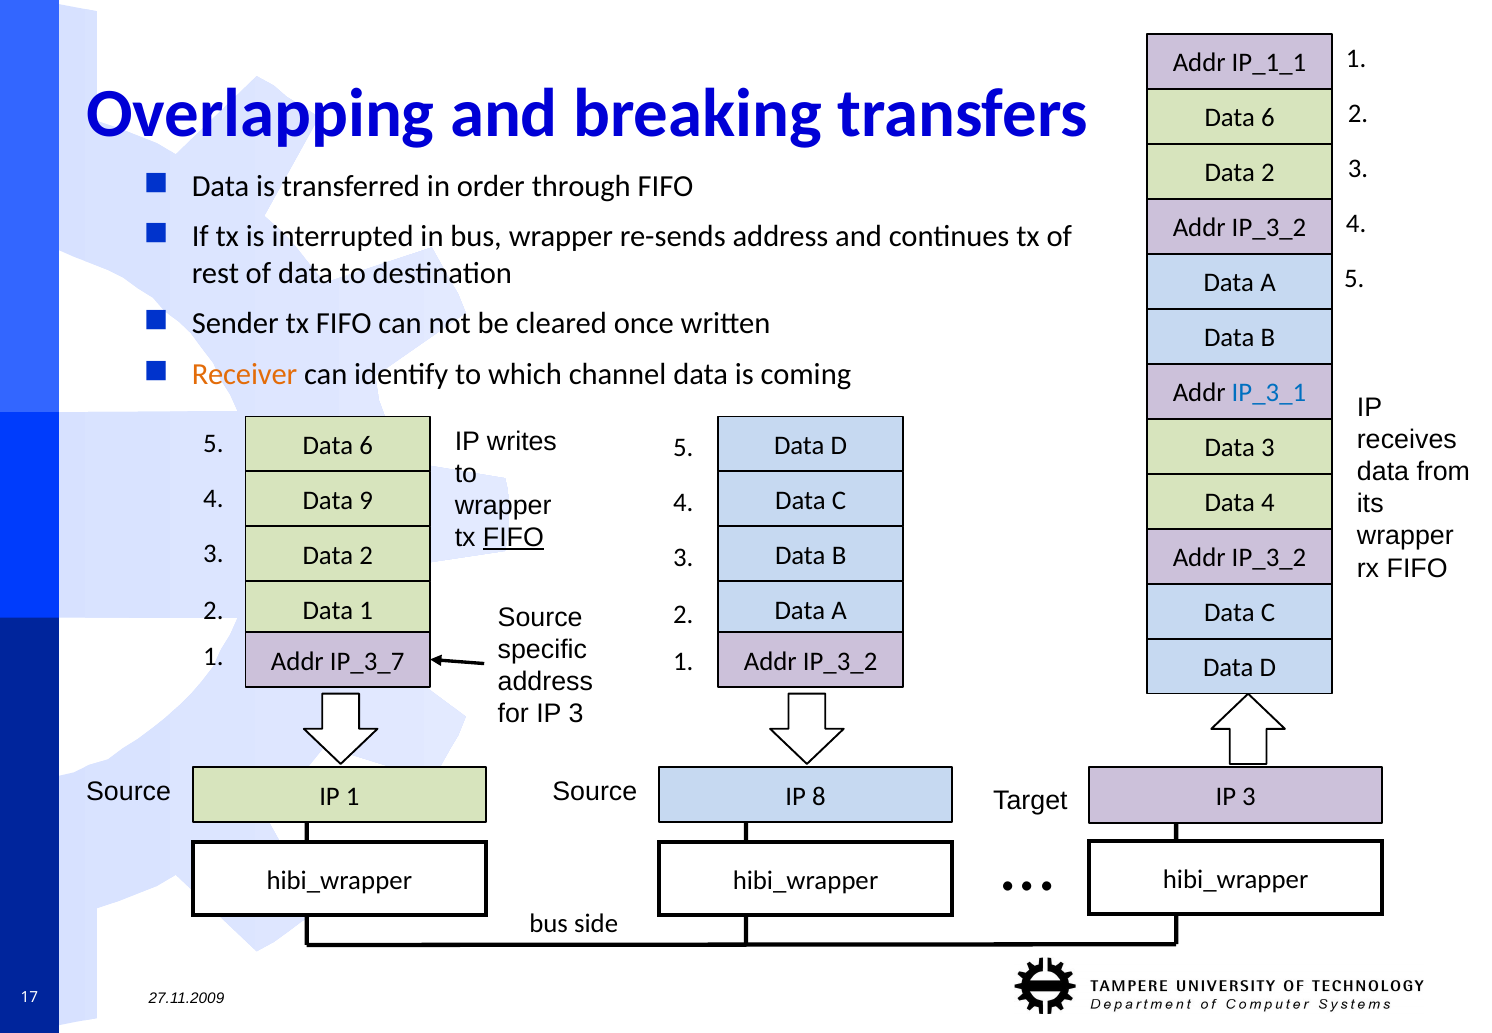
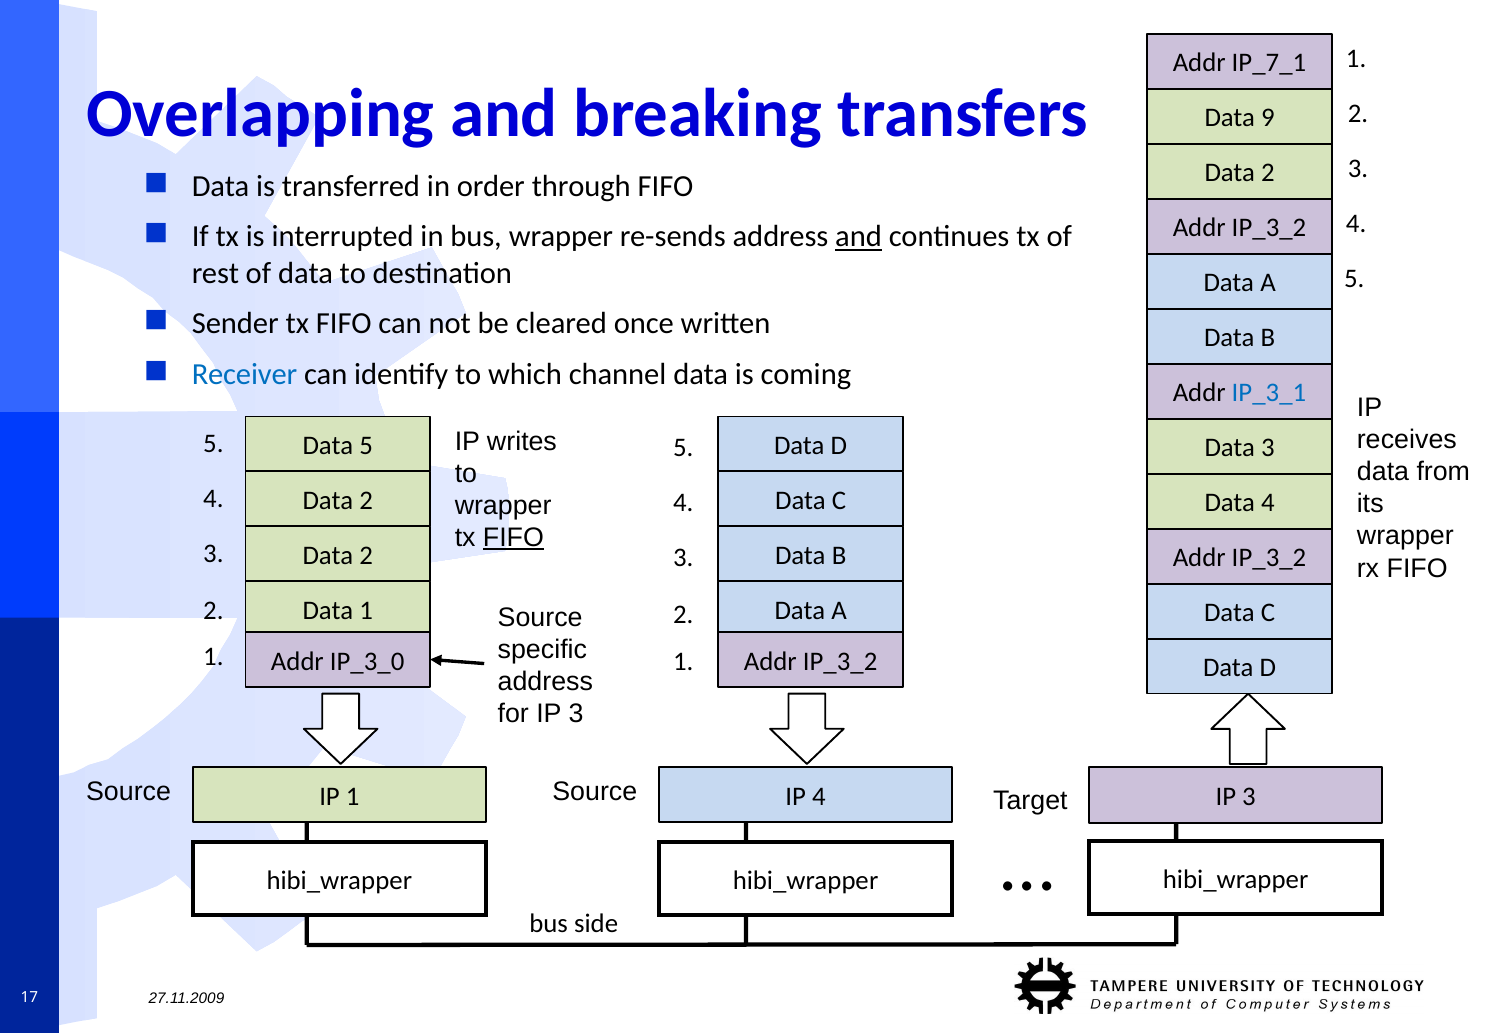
IP_1_1: IP_1_1 -> IP_7_1
6 at (1268, 118): 6 -> 9
and at (859, 236) underline: none -> present
Receiver colour: orange -> blue
6 at (366, 446): 6 -> 5
9 at (366, 501): 9 -> 2
IP_3_7: IP_3_7 -> IP_3_0
IP 8: 8 -> 4
